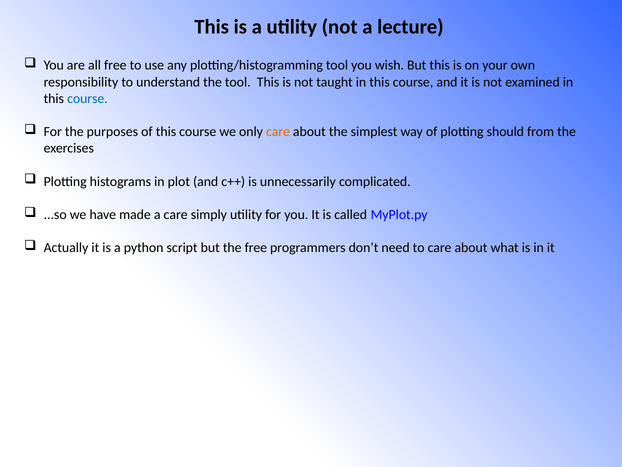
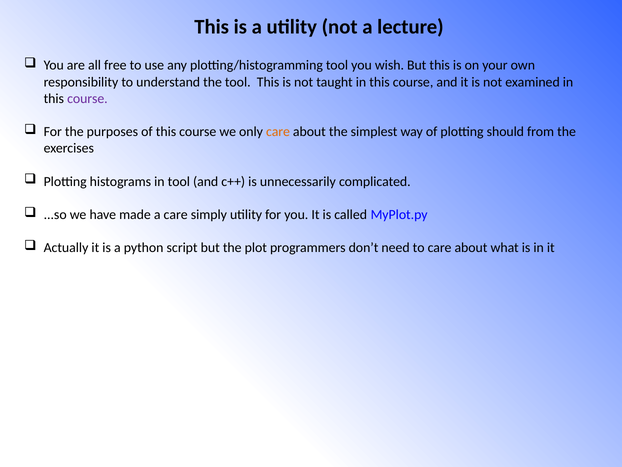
course at (87, 98) colour: blue -> purple
in plot: plot -> tool
the free: free -> plot
